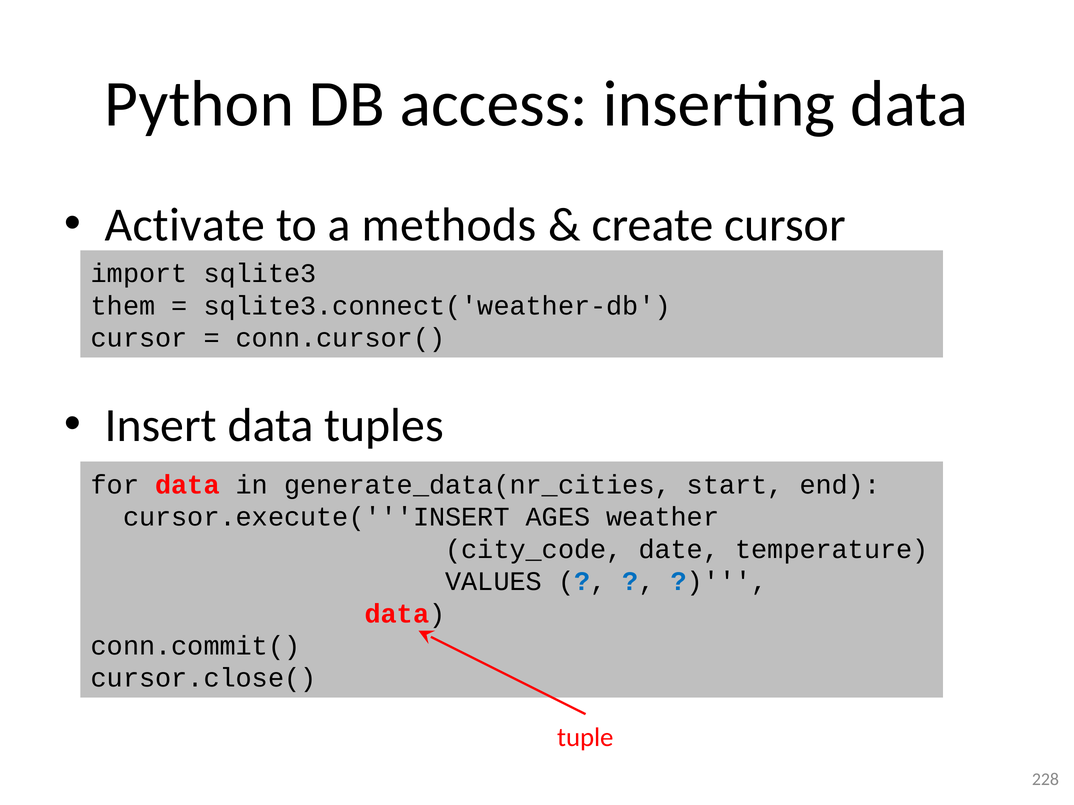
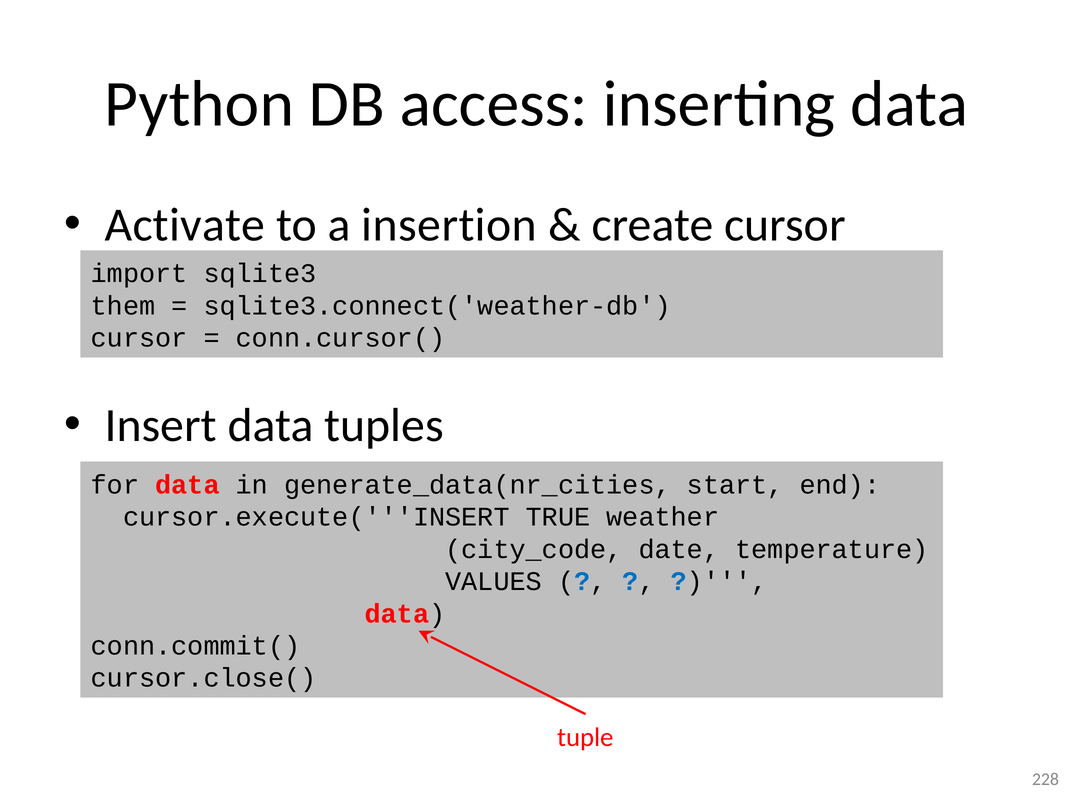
methods: methods -> insertion
AGES: AGES -> TRUE
